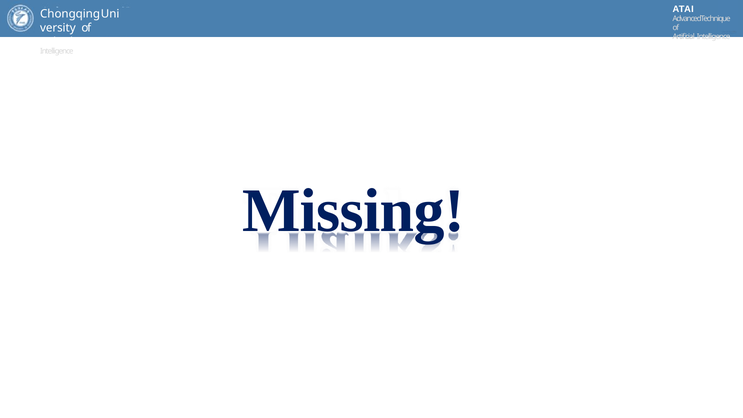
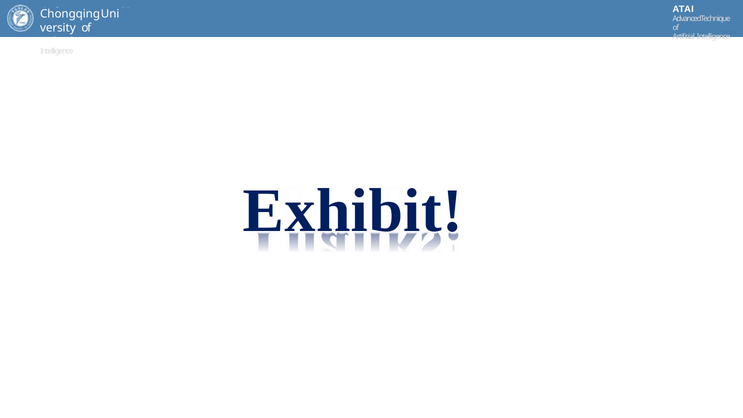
Missing: Missing -> Exhibit
